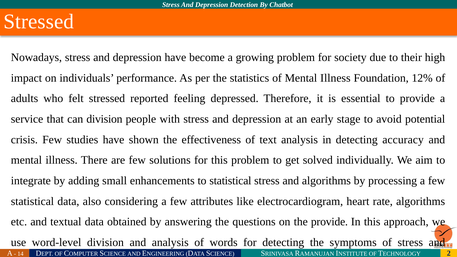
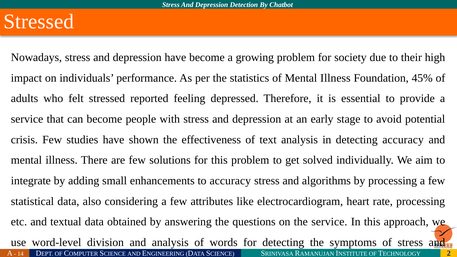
12%: 12% -> 45%
can division: division -> become
to statistical: statistical -> accuracy
rate algorithms: algorithms -> processing
the provide: provide -> service
